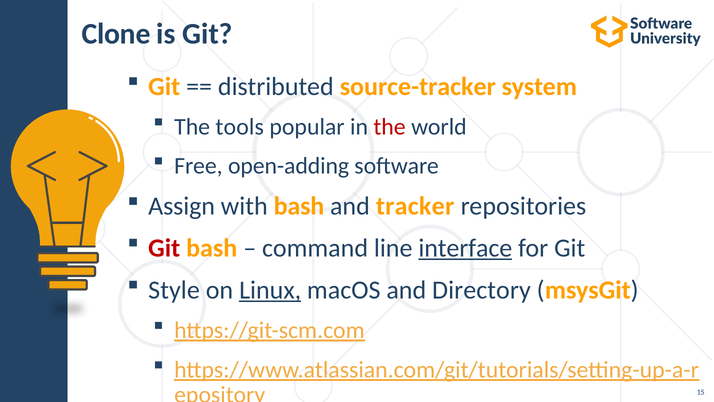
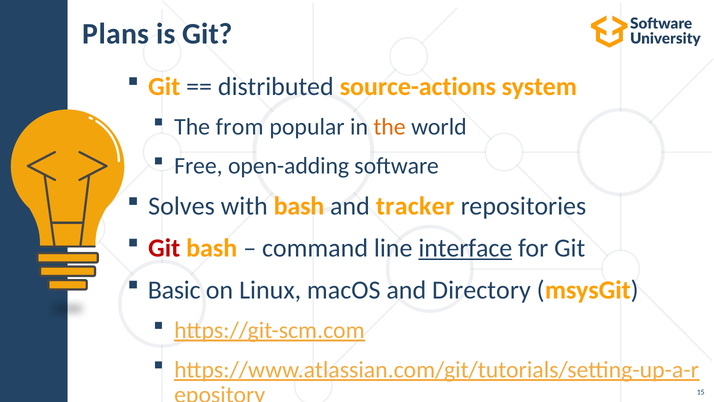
Clone: Clone -> Plans
source-tracker: source-tracker -> source-actions
tools: tools -> from
the at (390, 127) colour: red -> orange
Assign: Assign -> Solves
Style: Style -> Basic
Linux underline: present -> none
